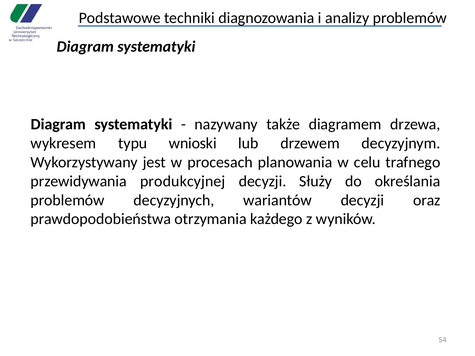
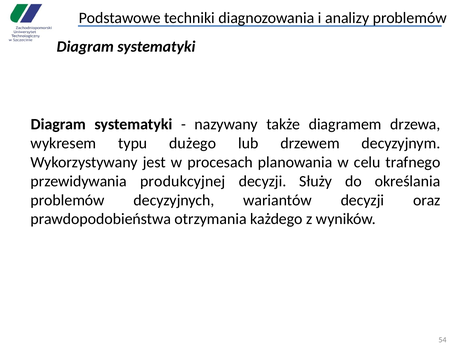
wnioski: wnioski -> dużego
